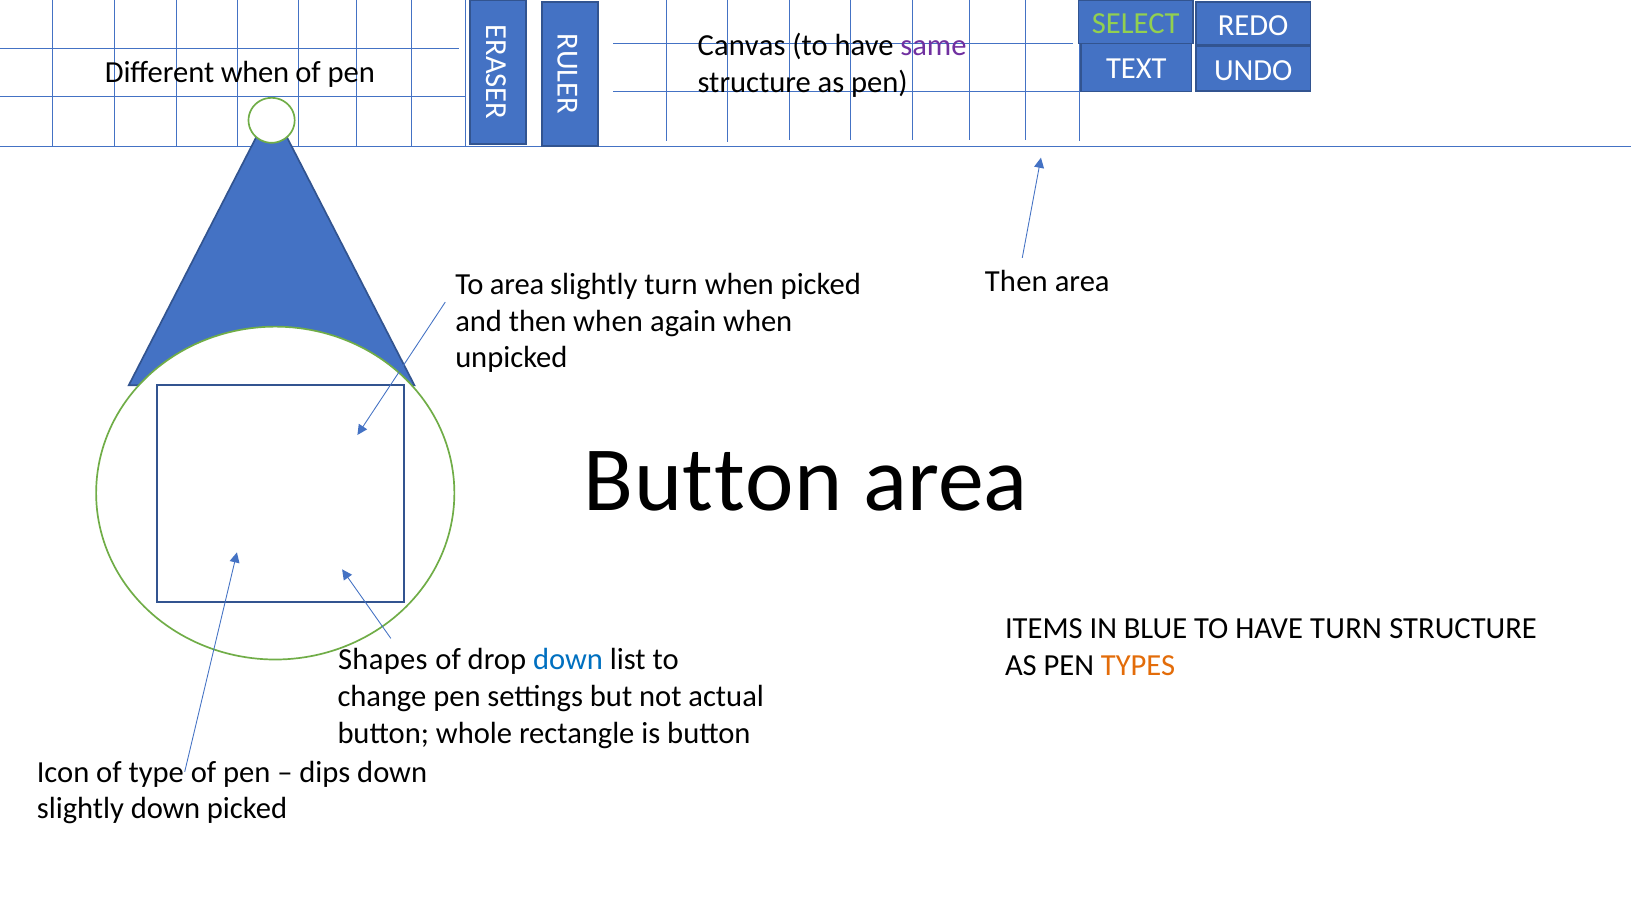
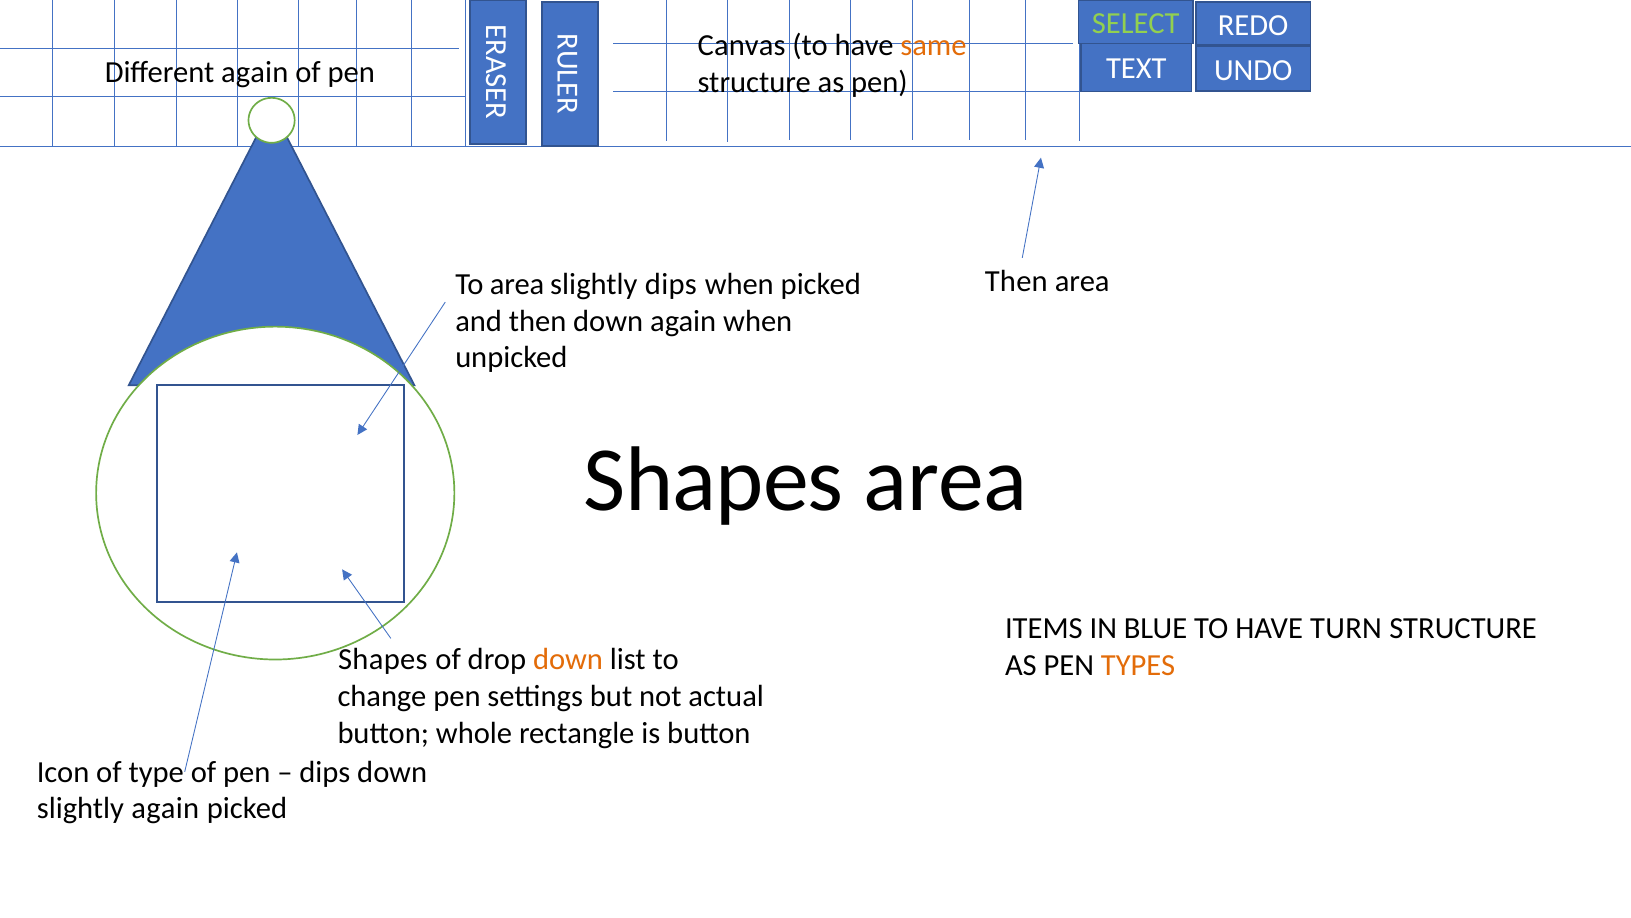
same colour: purple -> orange
Different when: when -> again
slightly turn: turn -> dips
then when: when -> down
Button at (713, 480): Button -> Shapes
down at (568, 659) colour: blue -> orange
slightly down: down -> again
